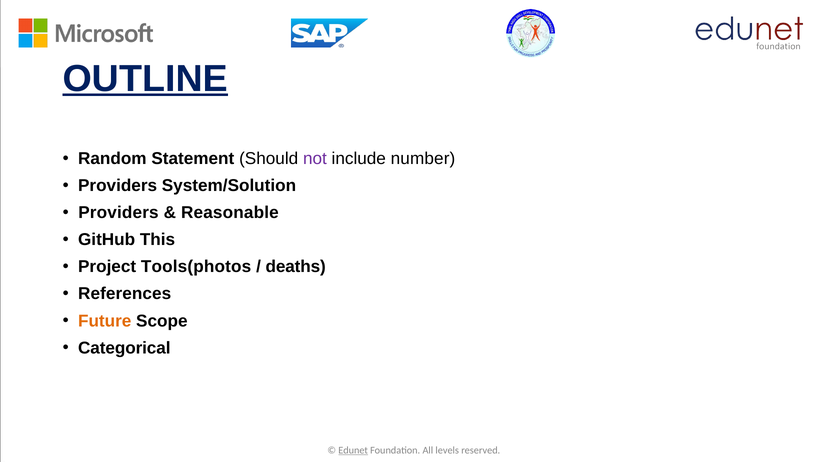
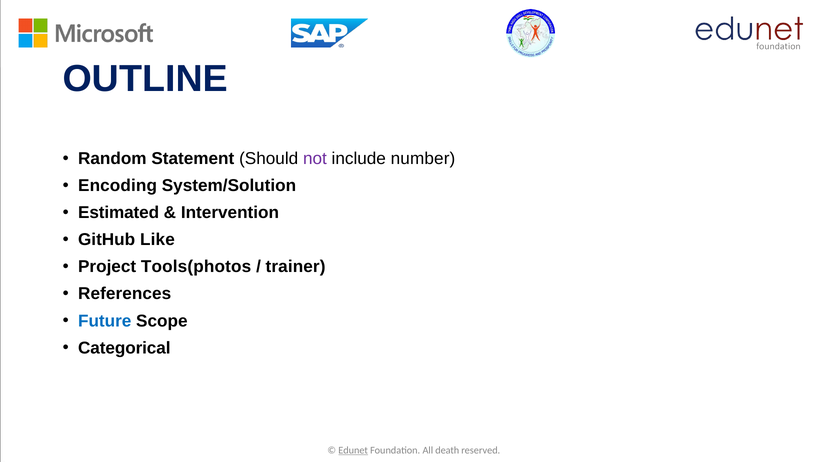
OUTLINE underline: present -> none
Providers at (118, 186): Providers -> Encoding
Providers at (118, 213): Providers -> Estimated
Reasonable: Reasonable -> Intervention
This: This -> Like
deaths: deaths -> trainer
Future colour: orange -> blue
levels: levels -> death
